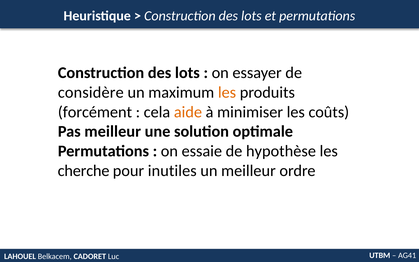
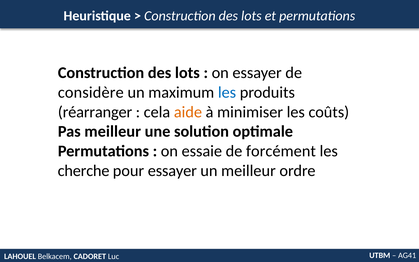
les at (227, 92) colour: orange -> blue
forcément: forcément -> réarranger
hypothèse: hypothèse -> forcément
pour inutiles: inutiles -> essayer
